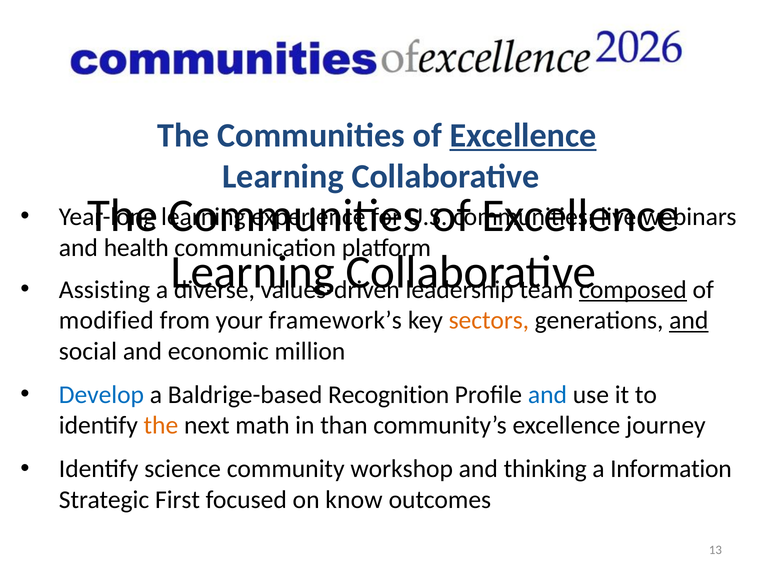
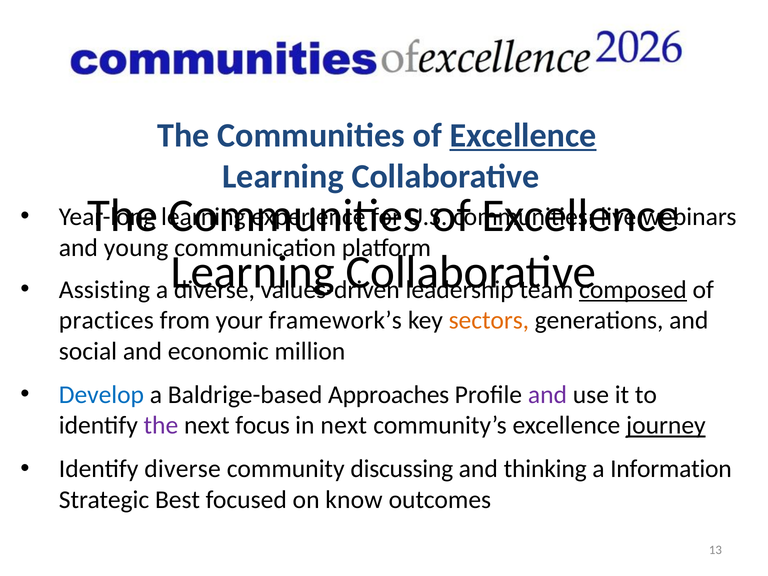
health: health -> young
modified: modified -> practices
and at (689, 321) underline: present -> none
Recognition: Recognition -> Approaches
and at (547, 395) colour: blue -> purple
the at (161, 425) colour: orange -> purple
math: math -> focus
in than: than -> next
journey underline: none -> present
Identify science: science -> diverse
workshop: workshop -> discussing
First: First -> Best
